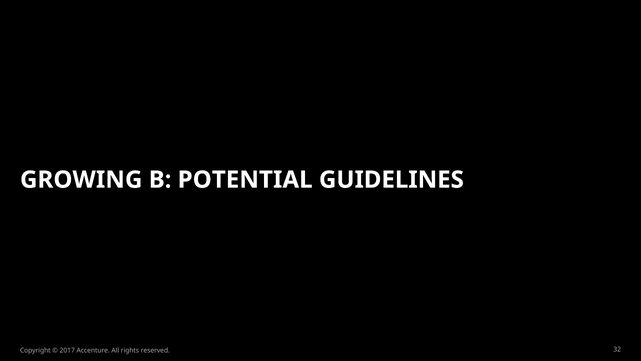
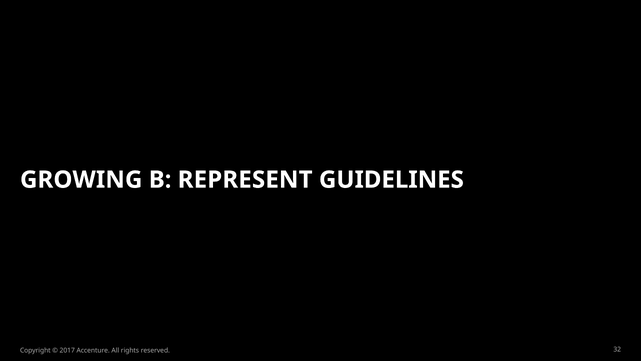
POTENTIAL: POTENTIAL -> REPRESENT
